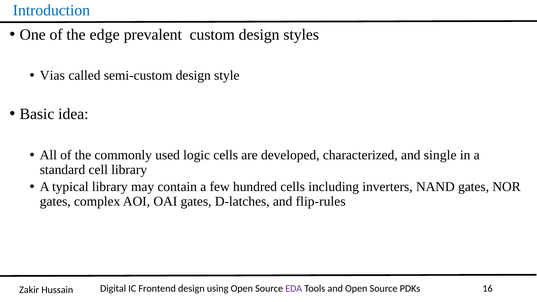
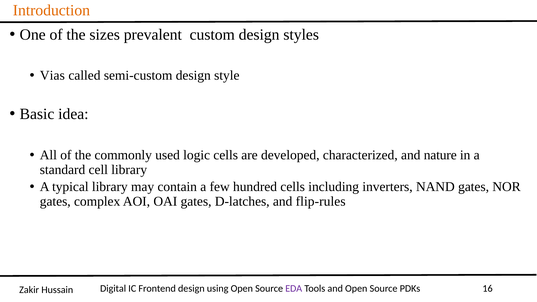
Introduction colour: blue -> orange
edge: edge -> sizes
single: single -> nature
